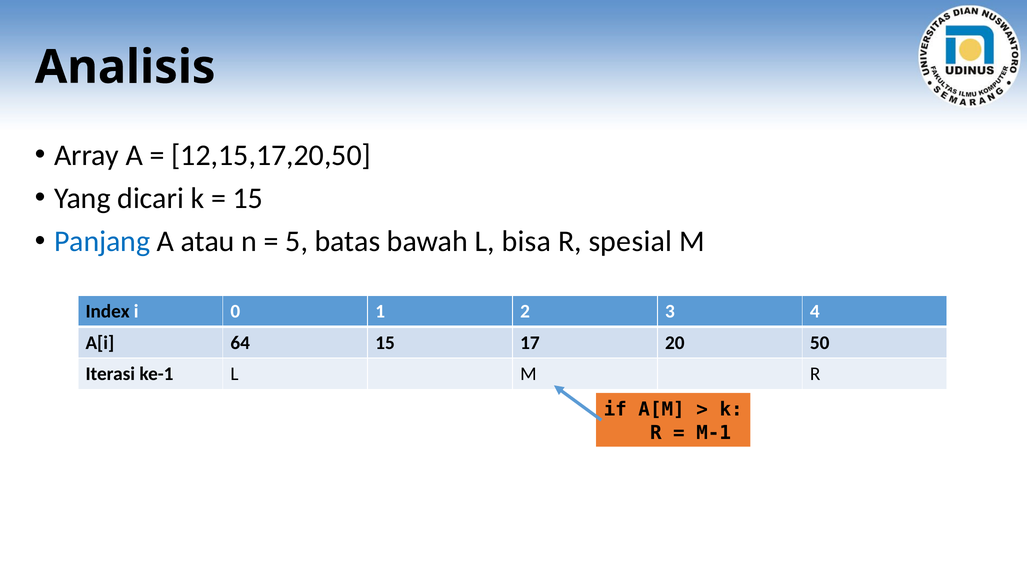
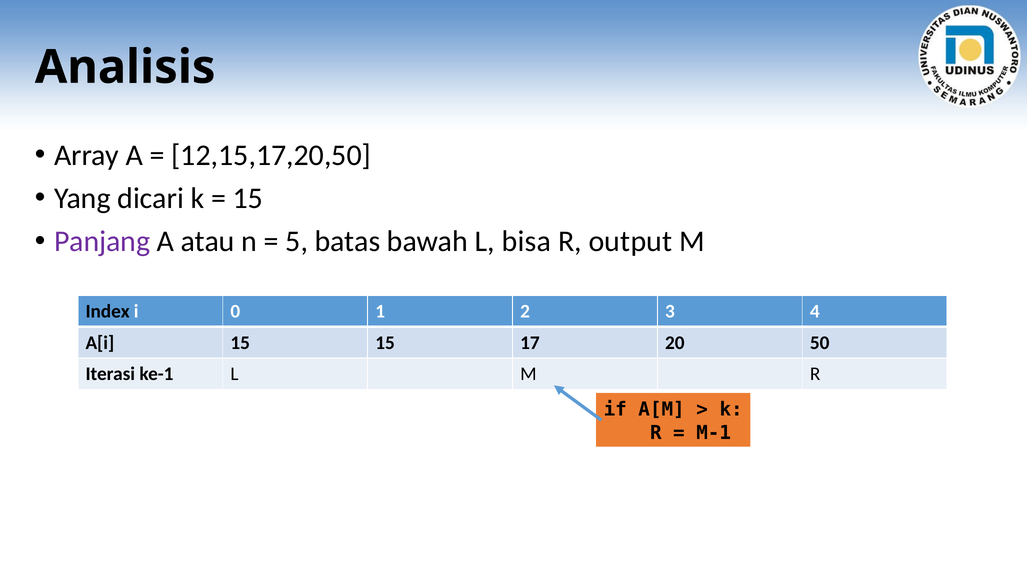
Panjang colour: blue -> purple
spesial: spesial -> output
A[i 64: 64 -> 15
